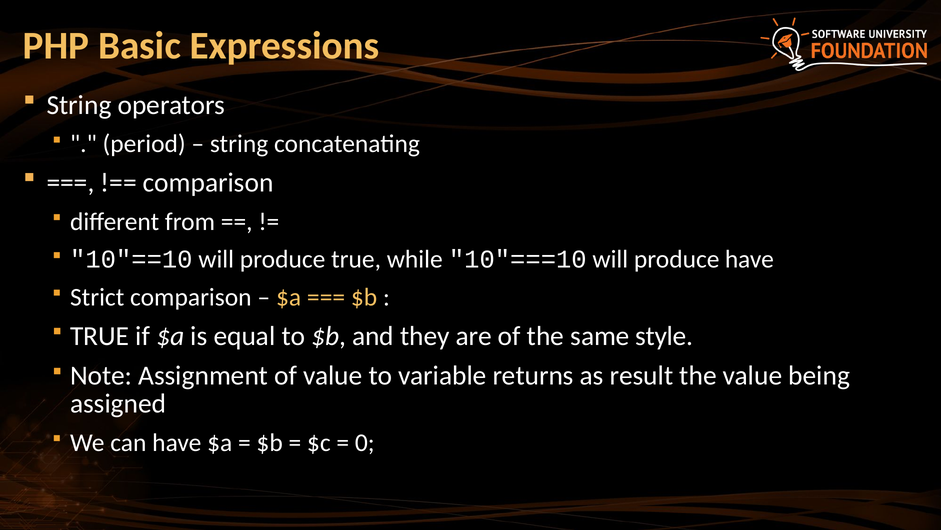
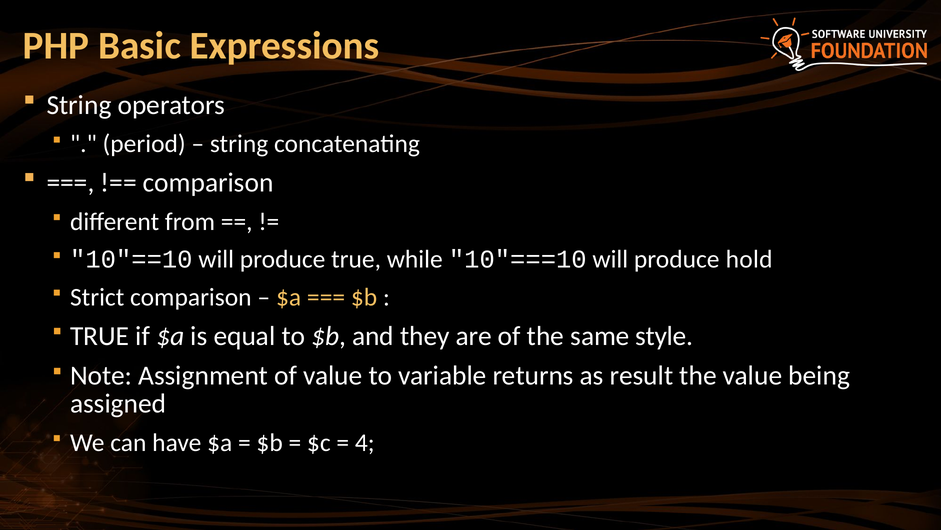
produce have: have -> hold
0: 0 -> 4
